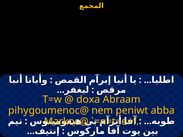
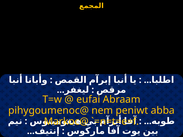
doxa: doxa -> eufai
